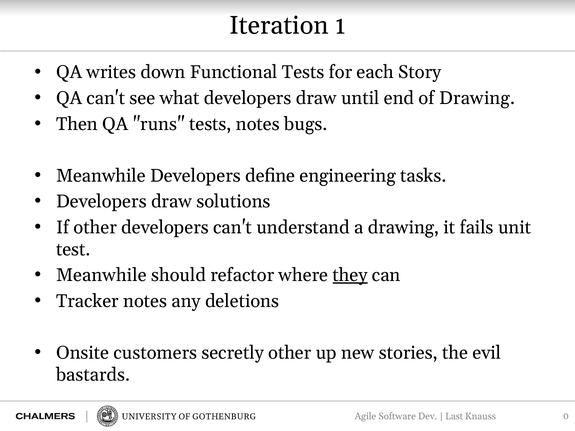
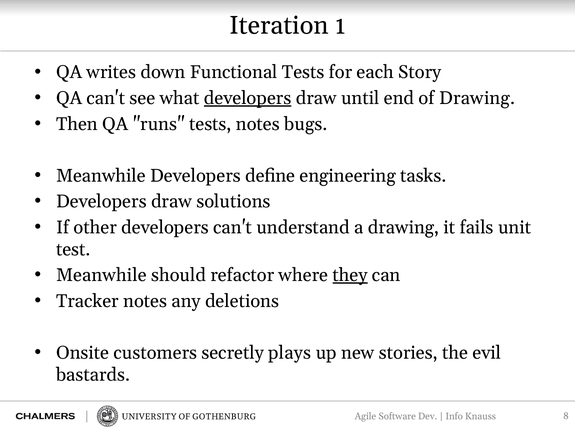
developers at (248, 98) underline: none -> present
secretly other: other -> plays
Last: Last -> Info
0: 0 -> 8
